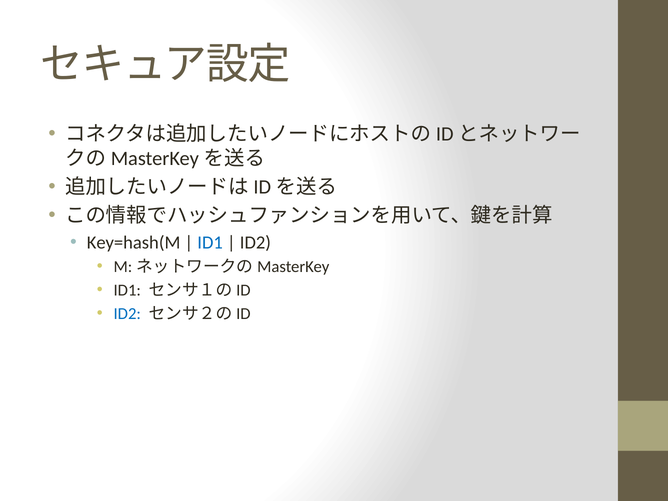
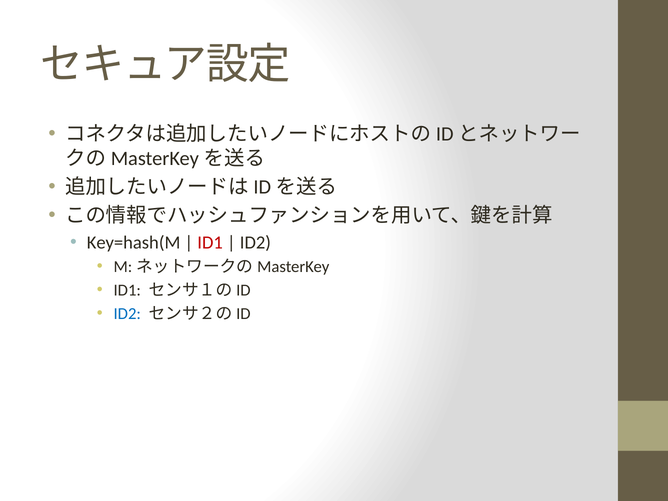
ID1 at (210, 242) colour: blue -> red
